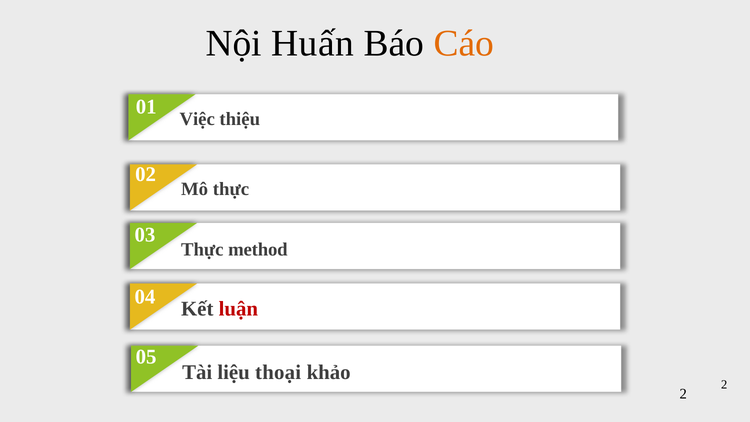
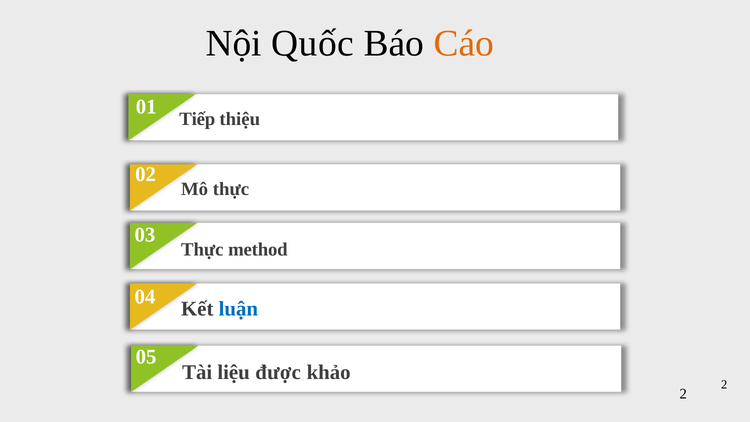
Huấn: Huấn -> Quốc
Việc: Việc -> Tiếp
luận colour: red -> blue
thoại: thoại -> được
